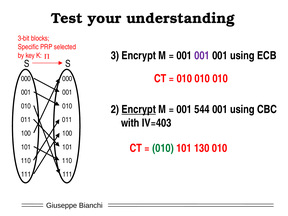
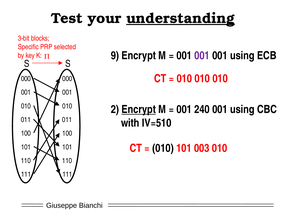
understanding underline: none -> present
3: 3 -> 9
544: 544 -> 240
IV=403: IV=403 -> IV=510
010 at (163, 148) colour: green -> black
130: 130 -> 003
